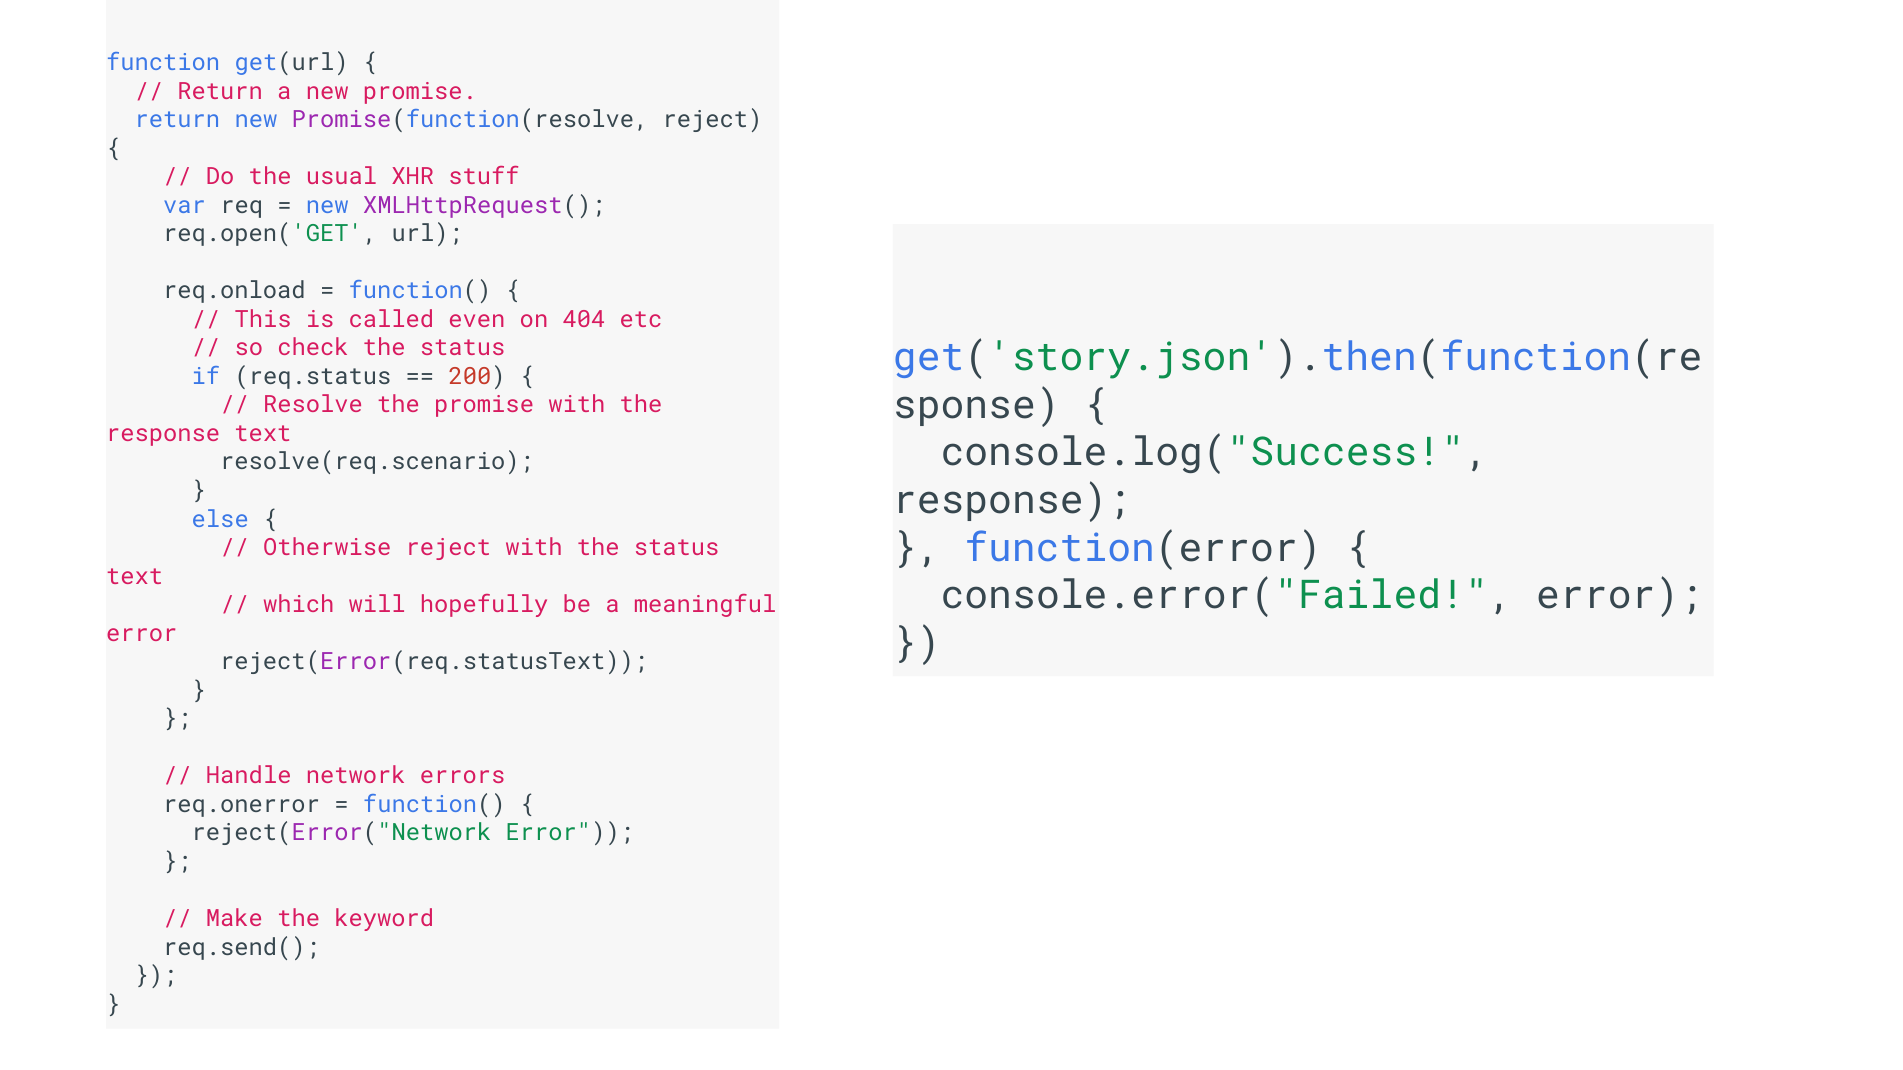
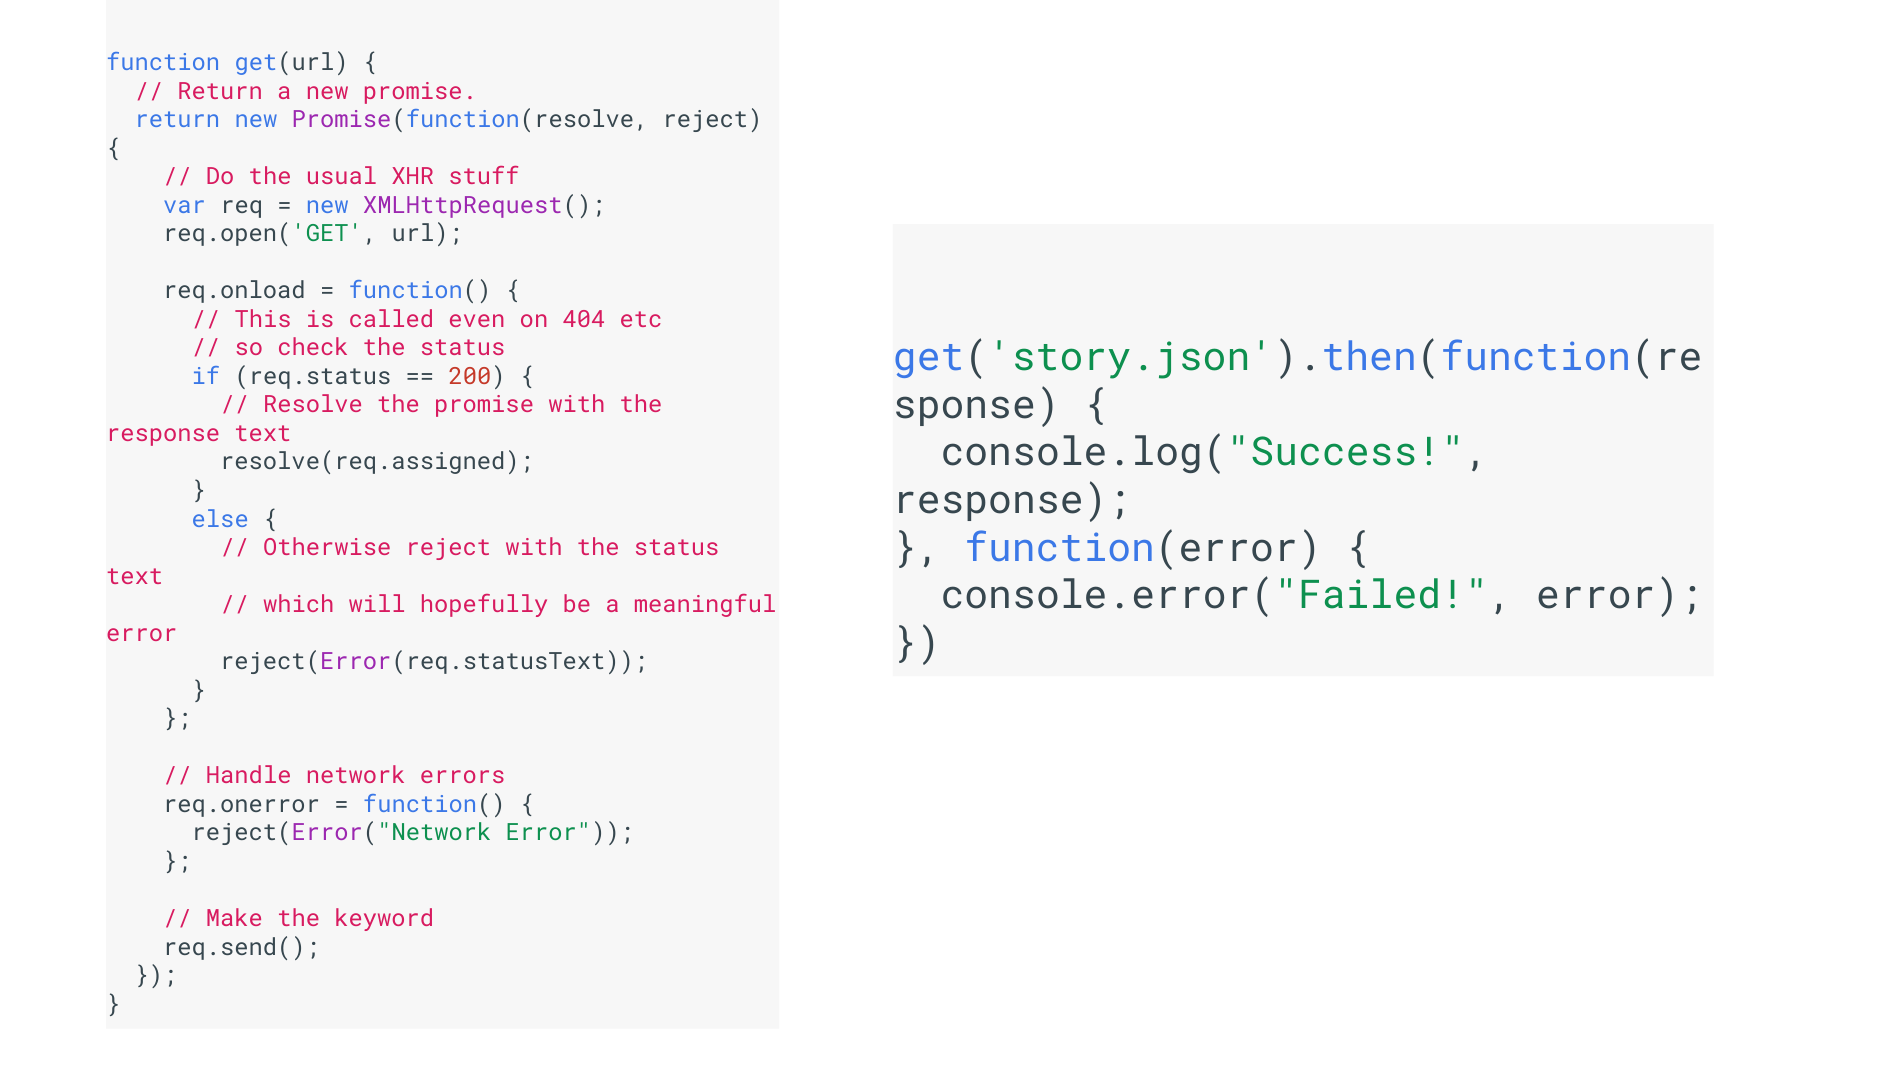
resolve(req.scenario: resolve(req.scenario -> resolve(req.assigned
